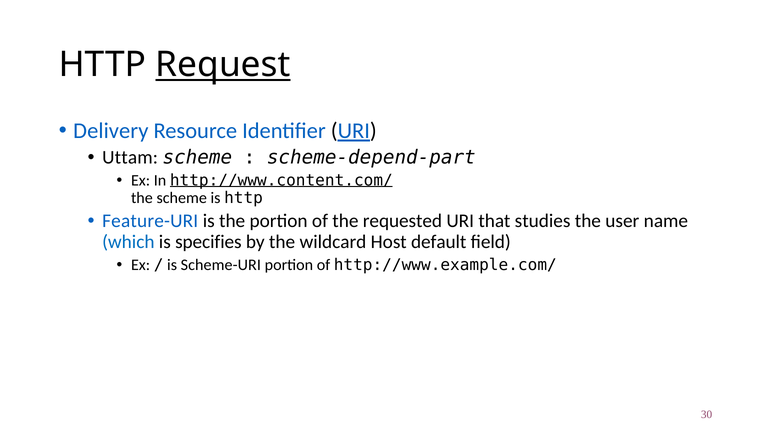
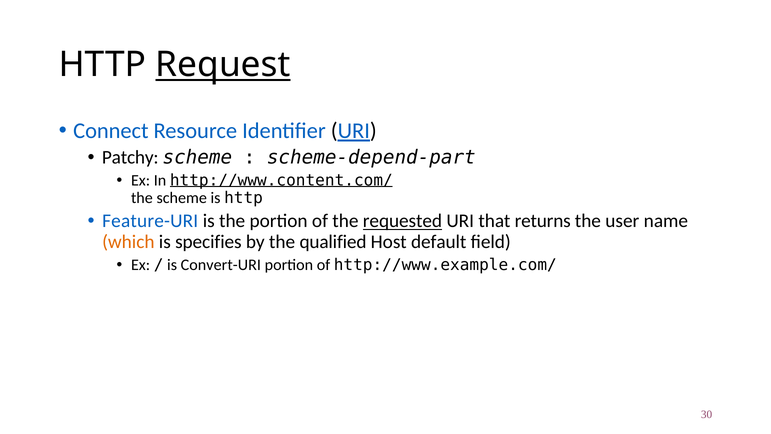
Delivery: Delivery -> Connect
Uttam: Uttam -> Patchy
requested underline: none -> present
studies: studies -> returns
which colour: blue -> orange
wildcard: wildcard -> qualified
Scheme-URI: Scheme-URI -> Convert-URI
